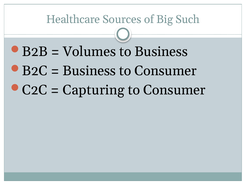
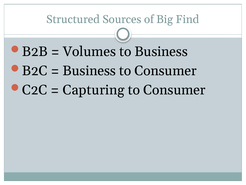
Healthcare: Healthcare -> Structured
Such: Such -> Find
